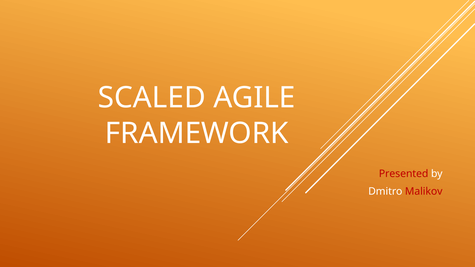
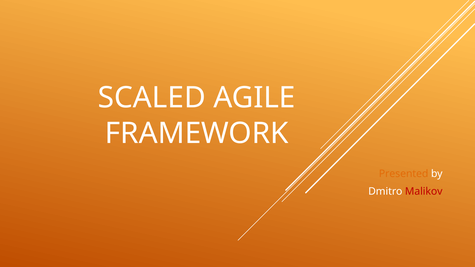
Presented colour: red -> orange
